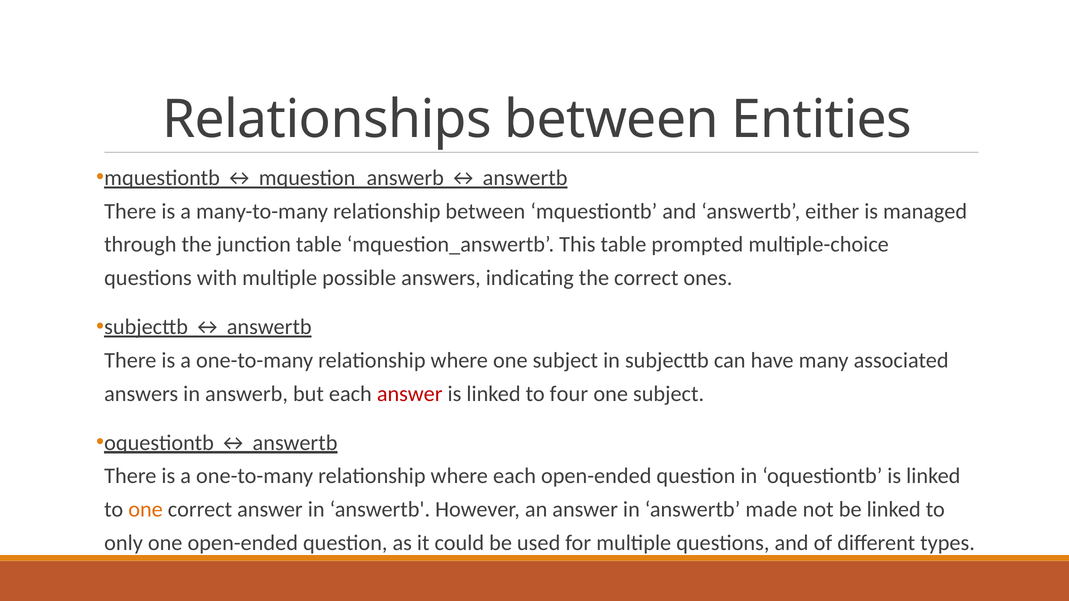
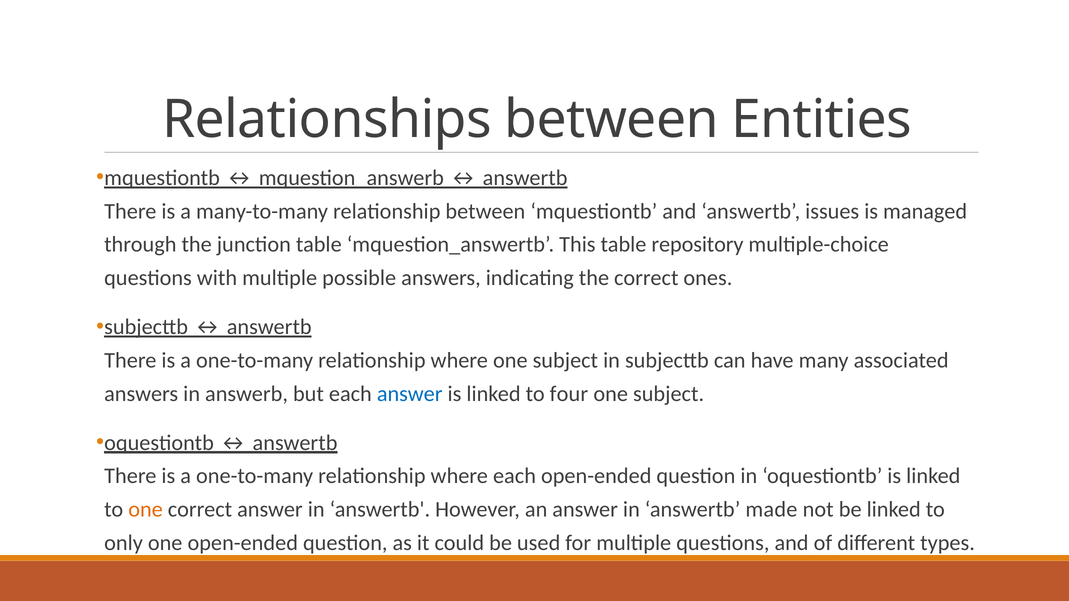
either: either -> issues
prompted: prompted -> repository
answer at (410, 394) colour: red -> blue
